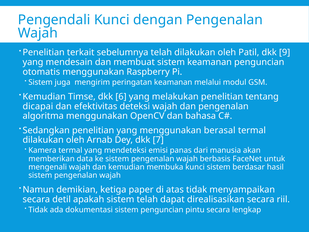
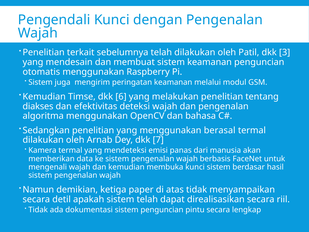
9: 9 -> 3
dicapai: dicapai -> diakses
